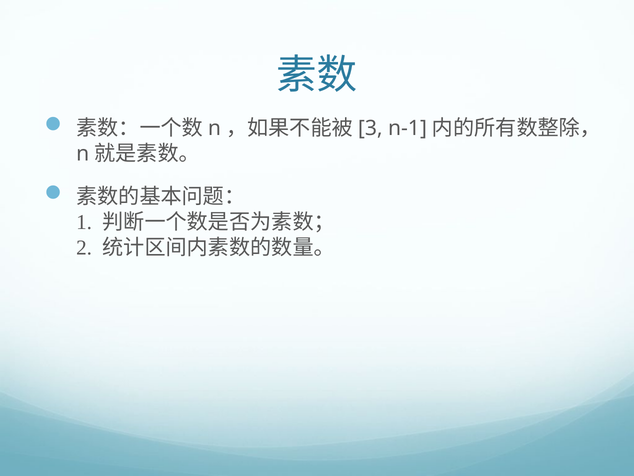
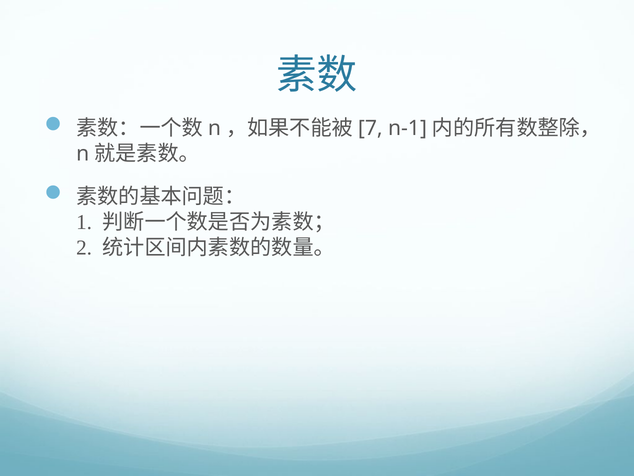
3: 3 -> 7
